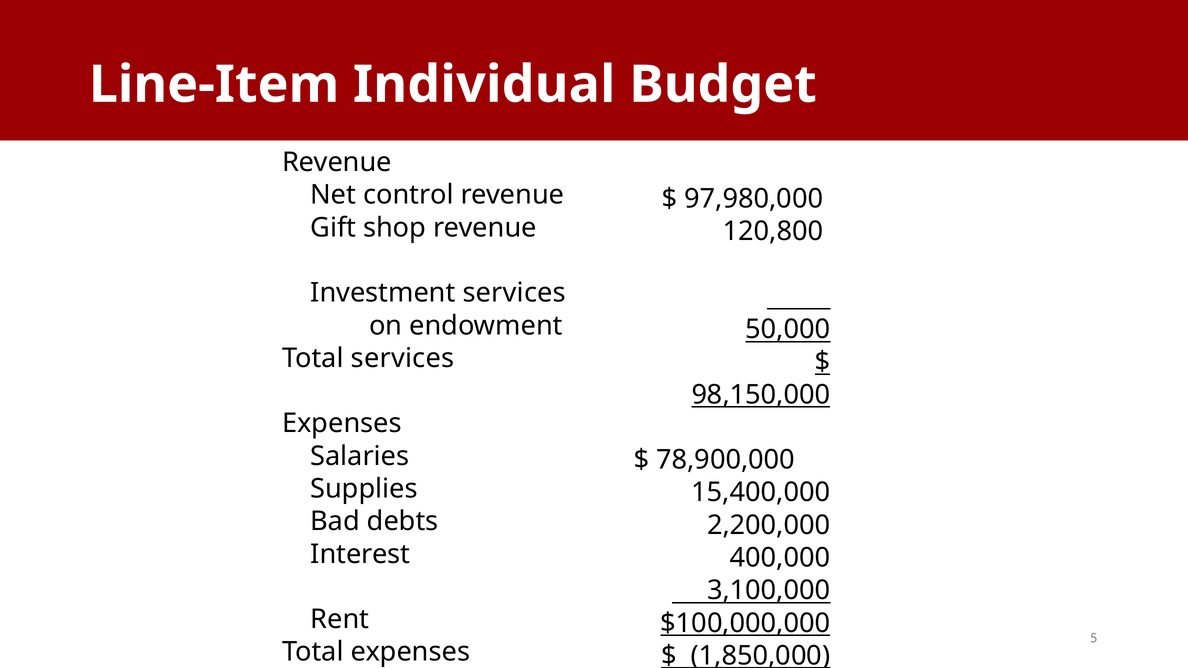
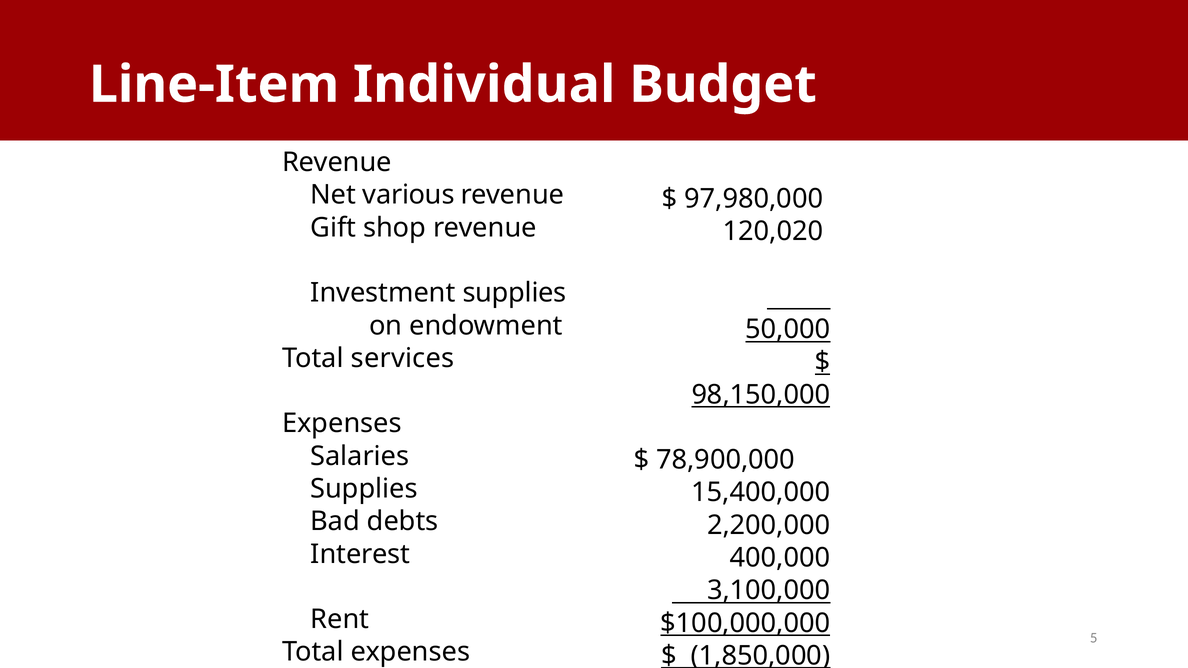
control: control -> various
120,800: 120,800 -> 120,020
Investment services: services -> supplies
